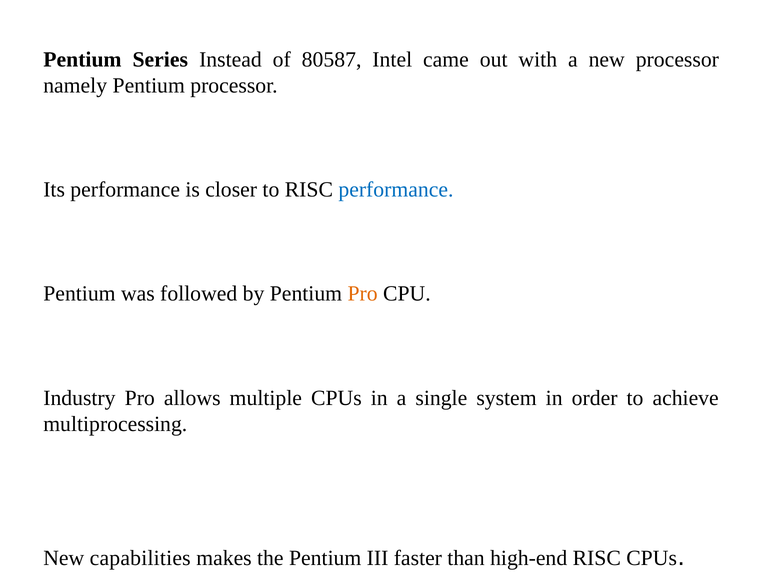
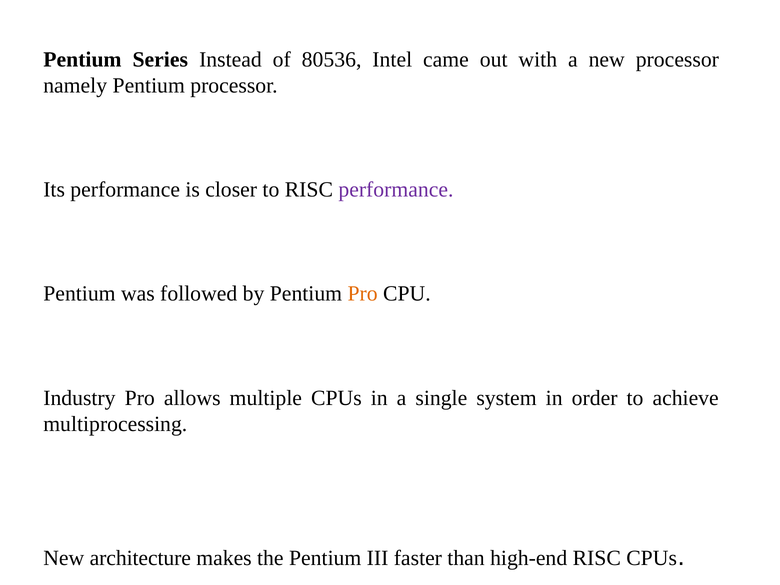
80587: 80587 -> 80536
performance at (396, 190) colour: blue -> purple
capabilities: capabilities -> architecture
